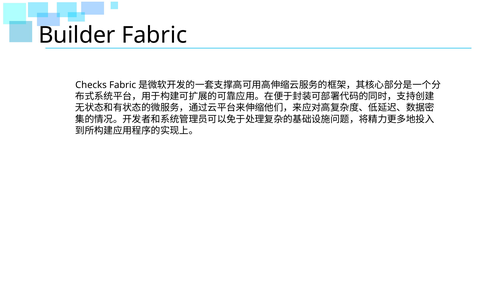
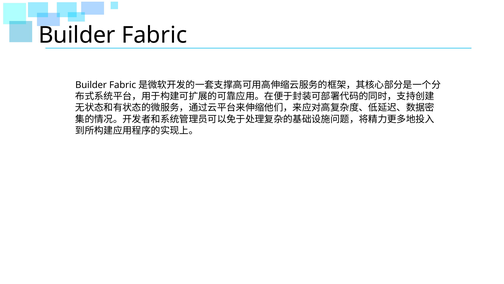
Checks at (91, 85): Checks -> Builder
